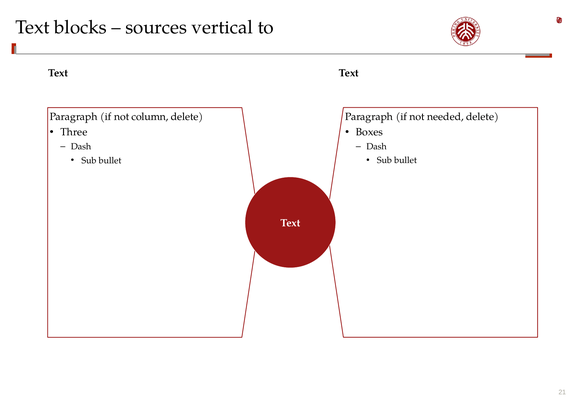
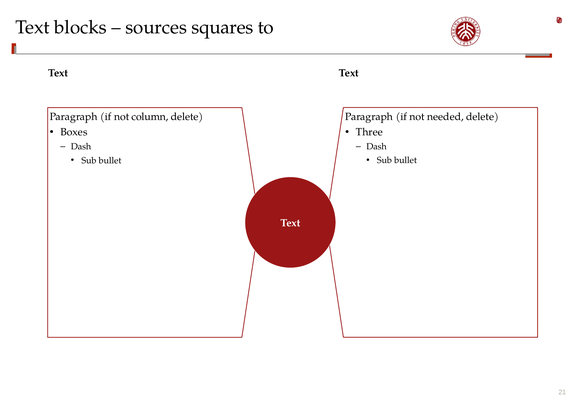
vertical: vertical -> squares
Boxes: Boxes -> Three
Three: Three -> Boxes
